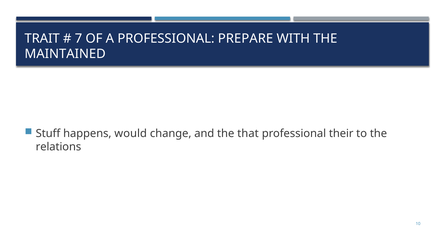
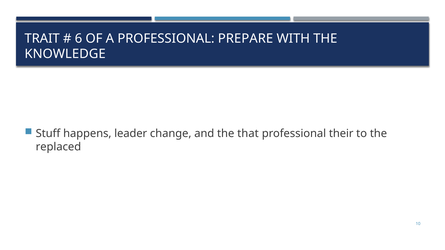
7: 7 -> 6
MAINTAINED: MAINTAINED -> KNOWLEDGE
would: would -> leader
relations: relations -> replaced
